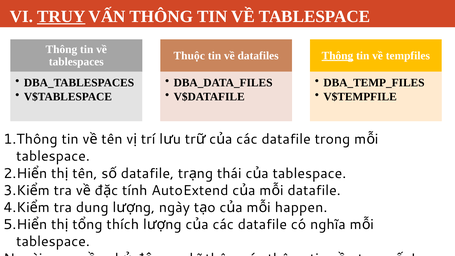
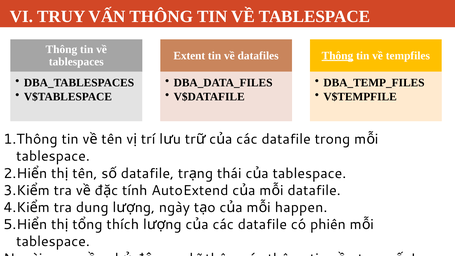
TRUY at (61, 16) underline: present -> none
Thuộc: Thuộc -> Extent
nghĩa: nghĩa -> phiên
